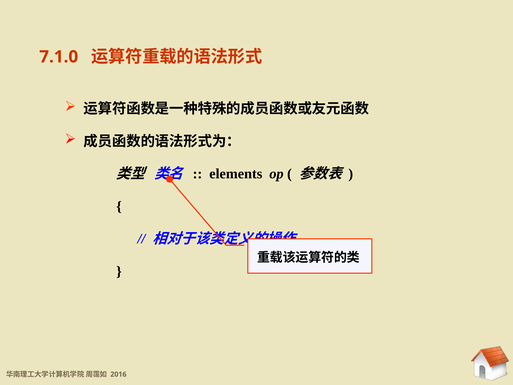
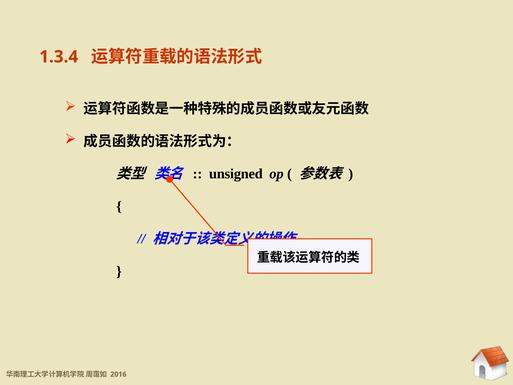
7.1.0: 7.1.0 -> 1.3.4
elements: elements -> unsigned
